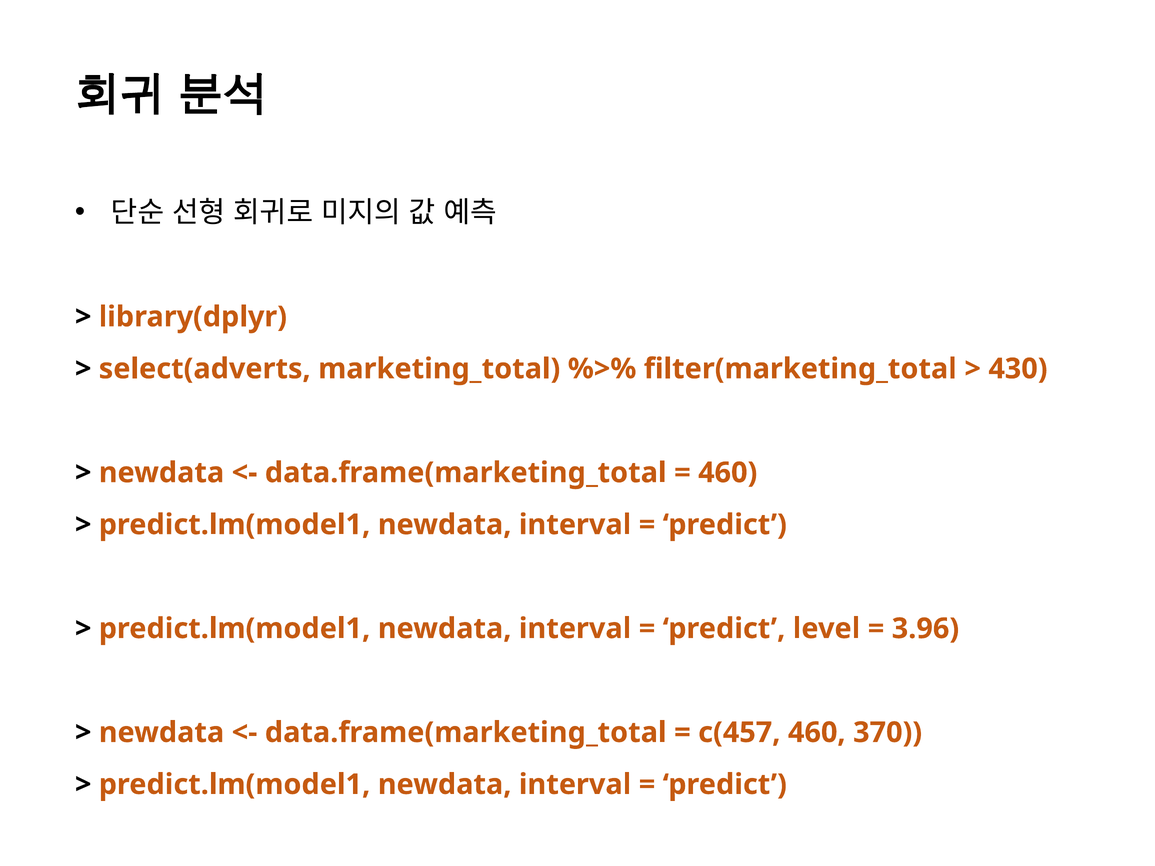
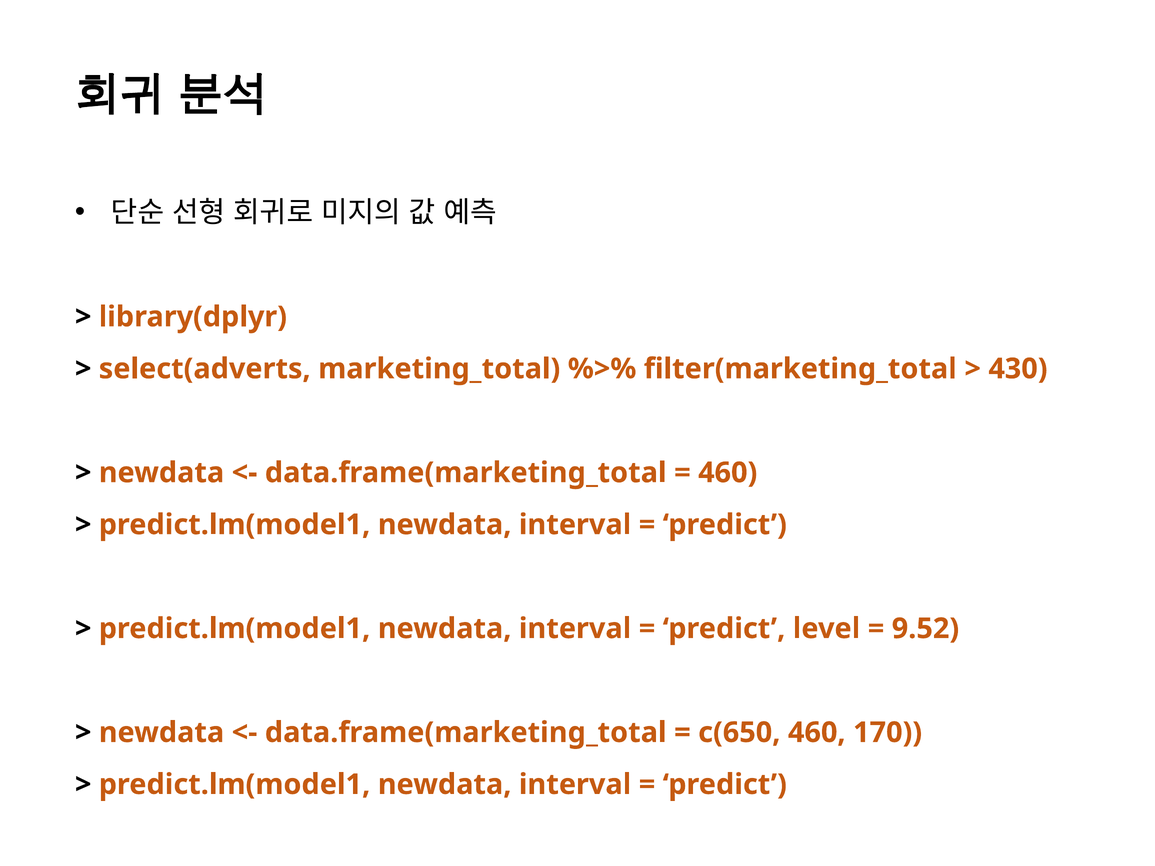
3.96: 3.96 -> 9.52
c(457: c(457 -> c(650
370: 370 -> 170
